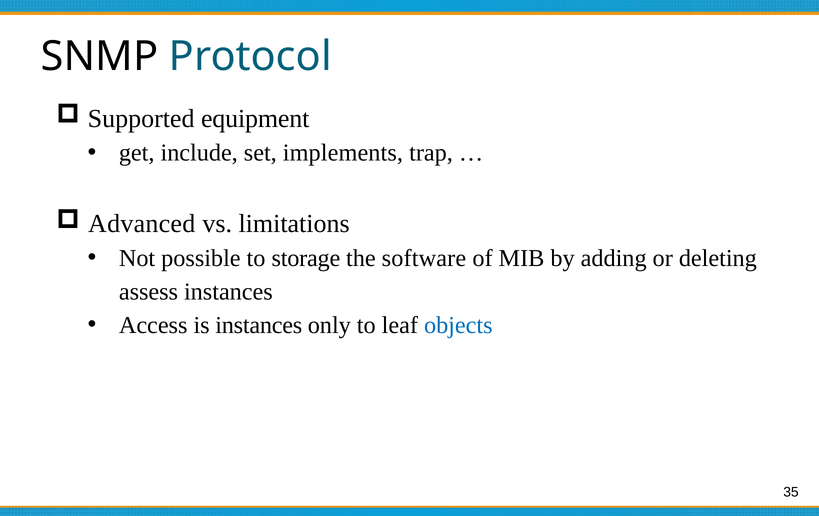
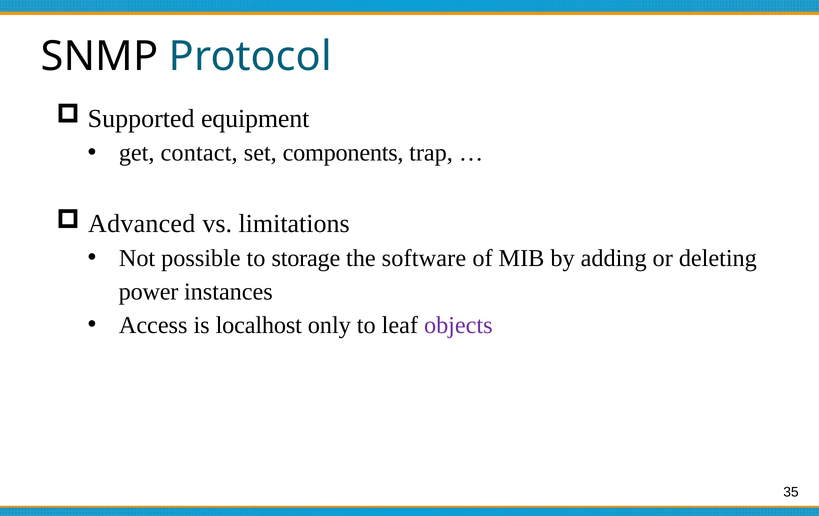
include: include -> contact
implements: implements -> components
assess: assess -> power
is instances: instances -> localhost
objects colour: blue -> purple
